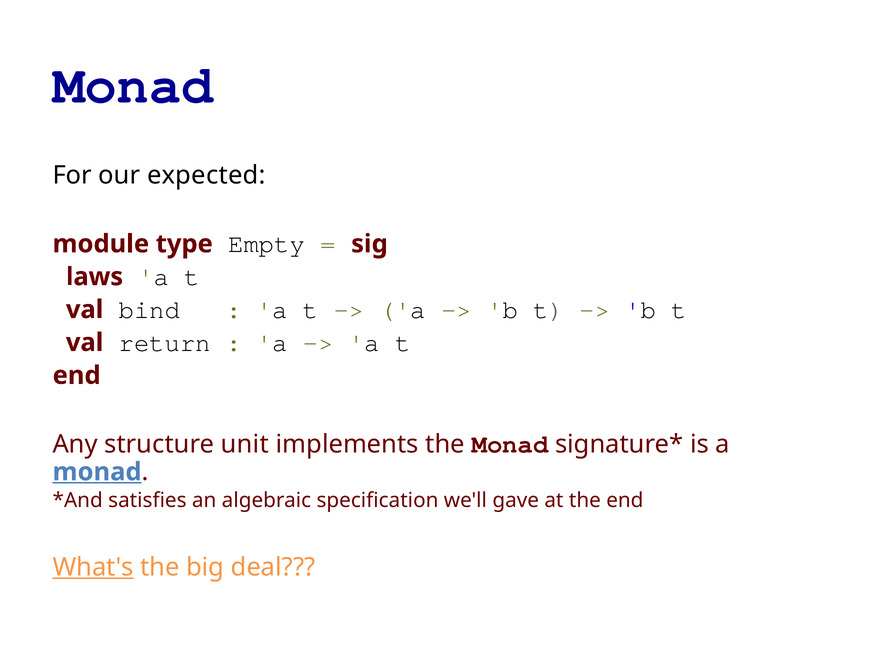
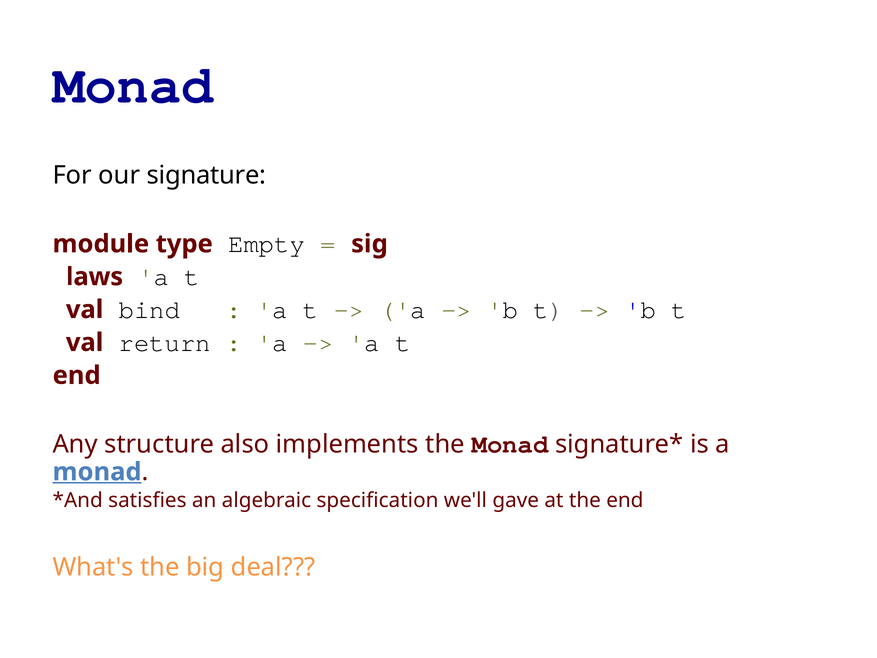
expected: expected -> signature
unit: unit -> also
What's underline: present -> none
